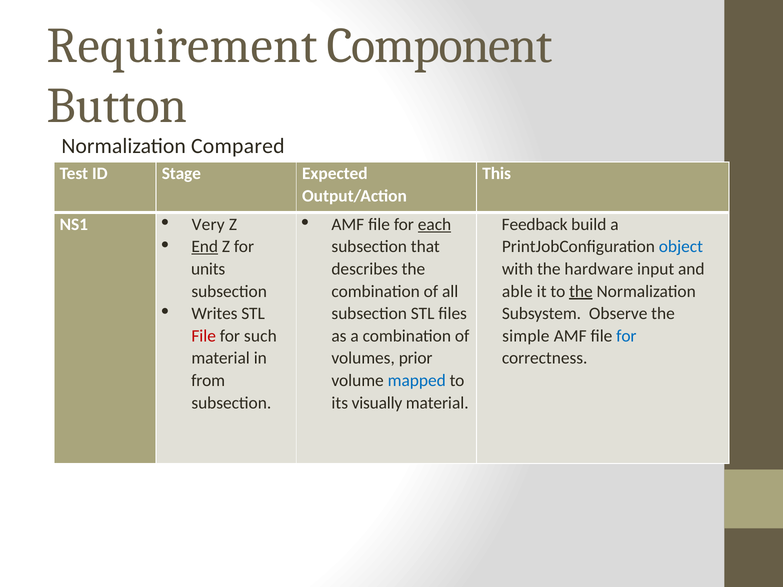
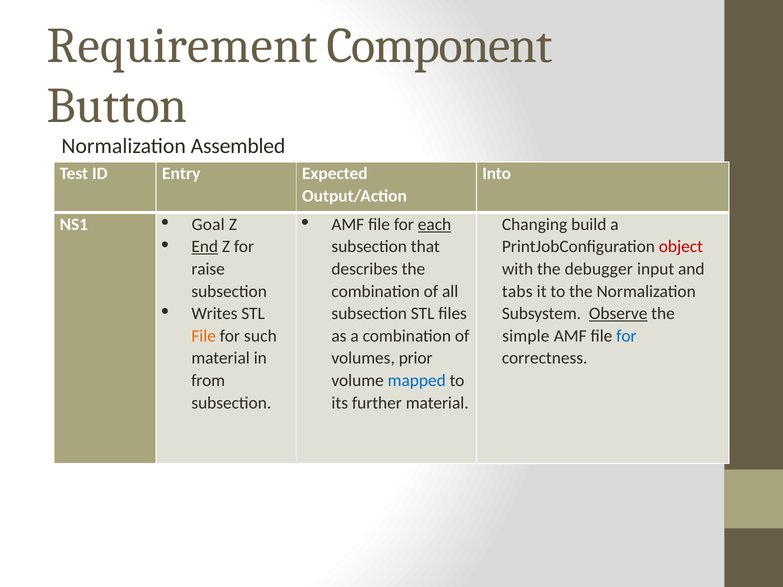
Compared: Compared -> Assembled
Stage: Stage -> Entry
This: This -> Into
Very: Very -> Goal
Feedback: Feedback -> Changing
object colour: blue -> red
units: units -> raise
hardware: hardware -> debugger
able: able -> tabs
the at (581, 291) underline: present -> none
Observe underline: none -> present
File at (204, 336) colour: red -> orange
visually: visually -> further
